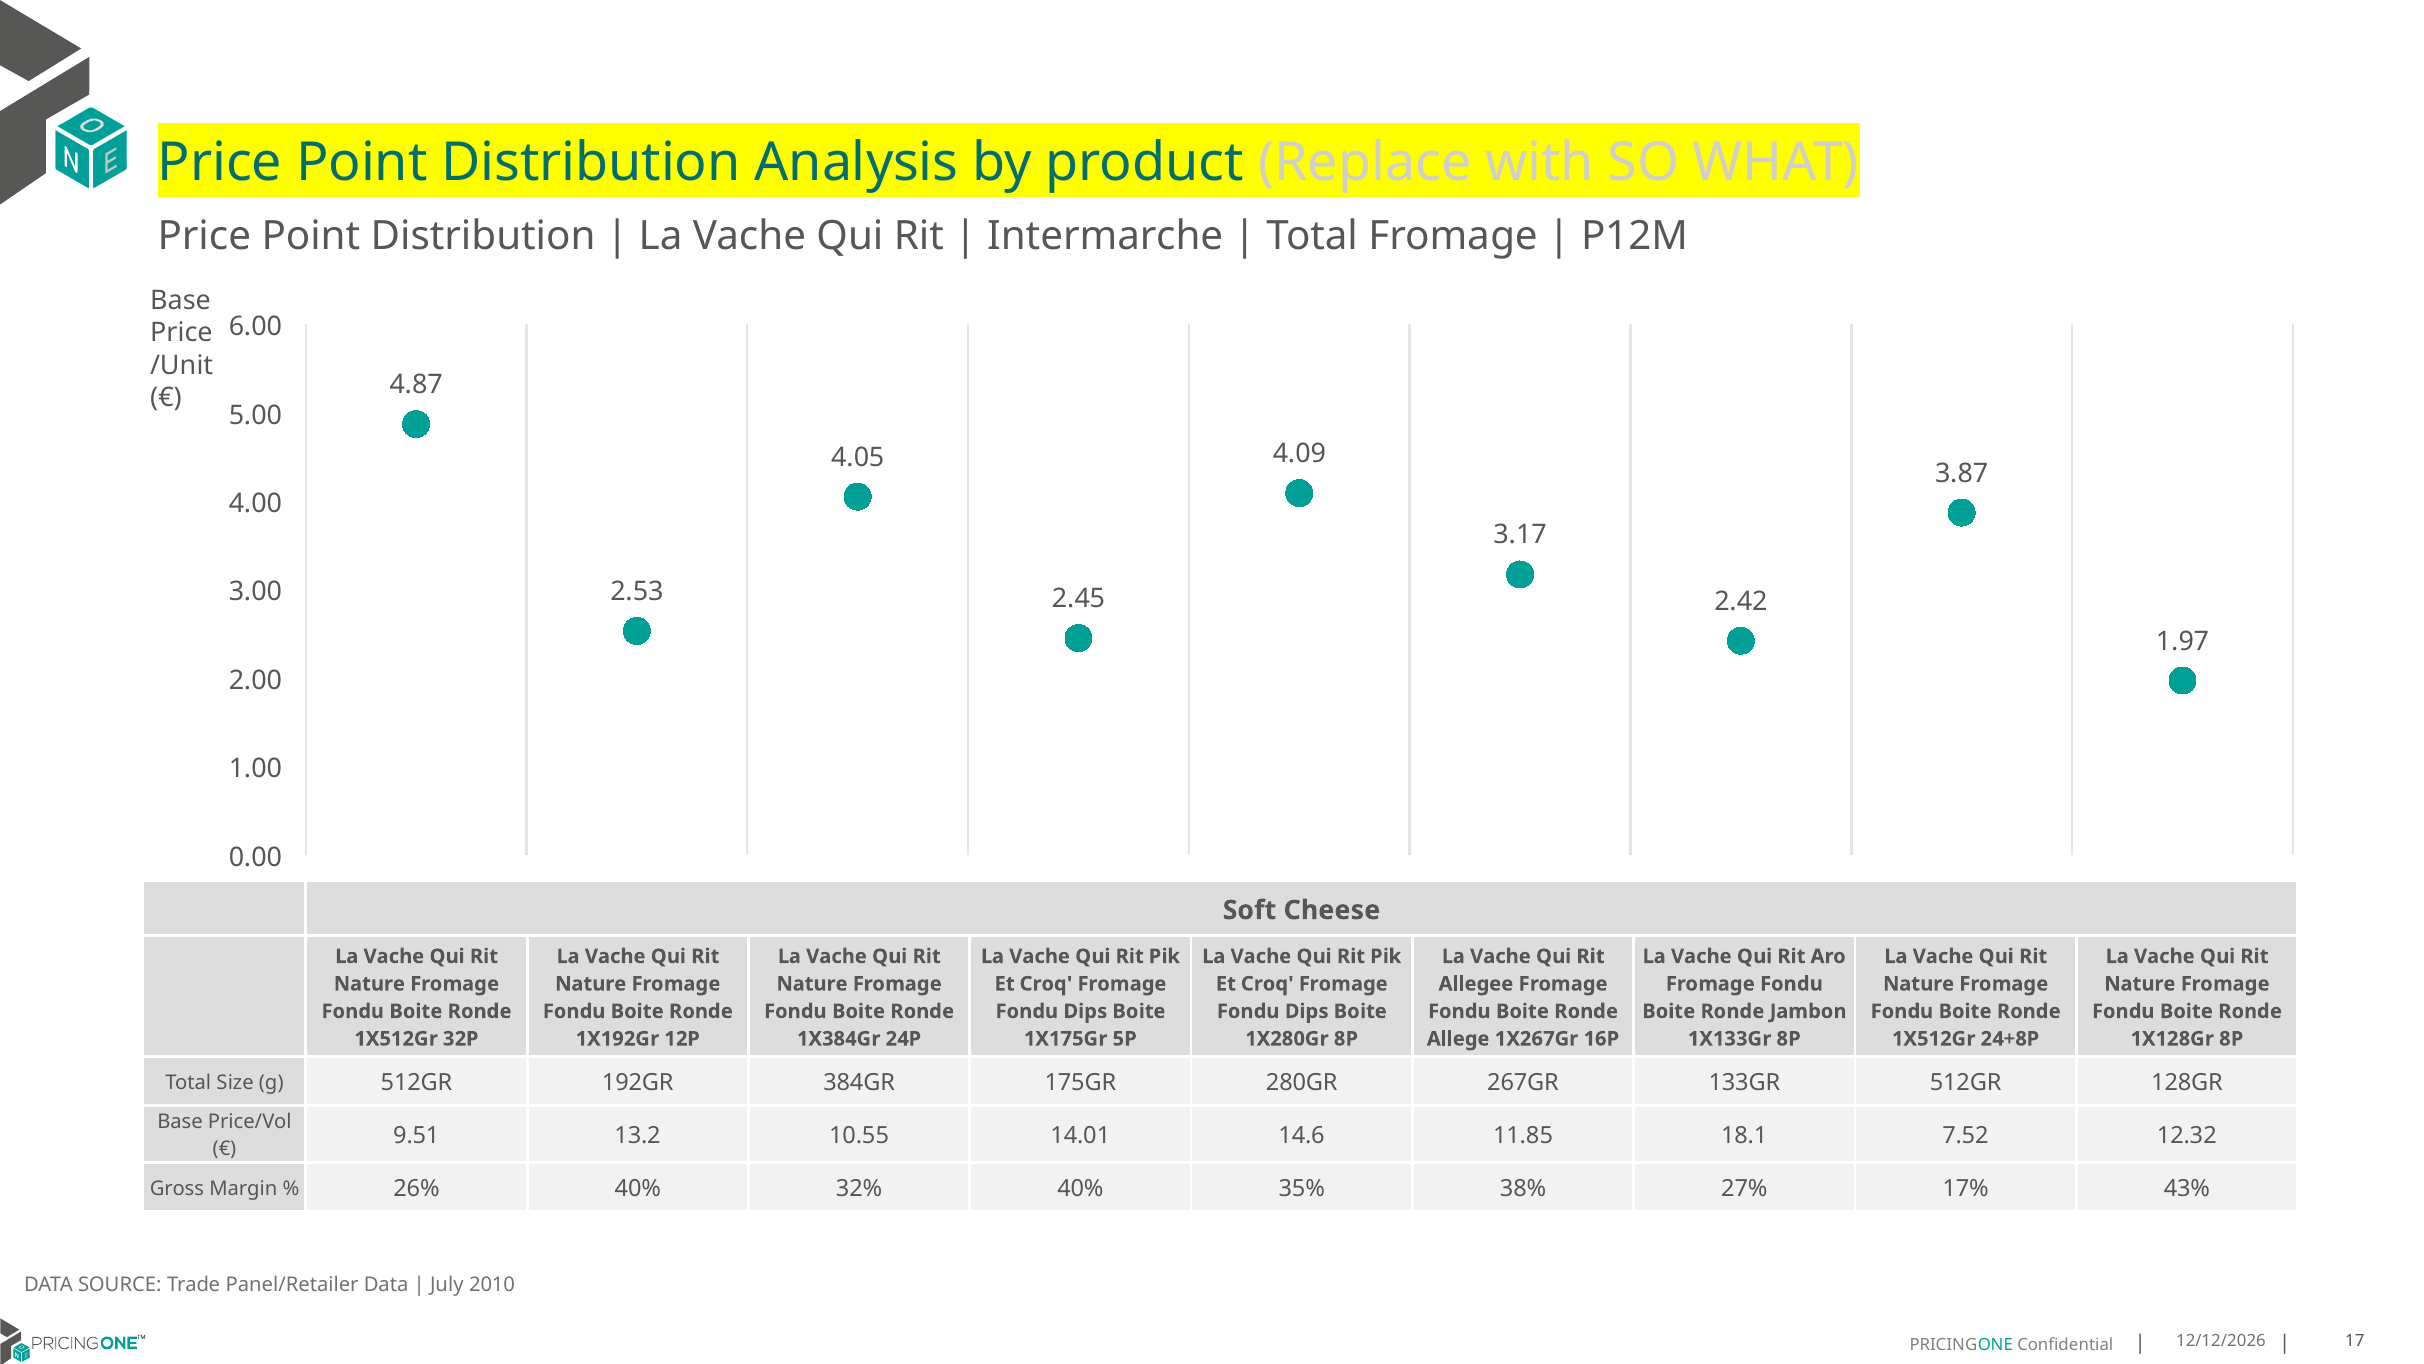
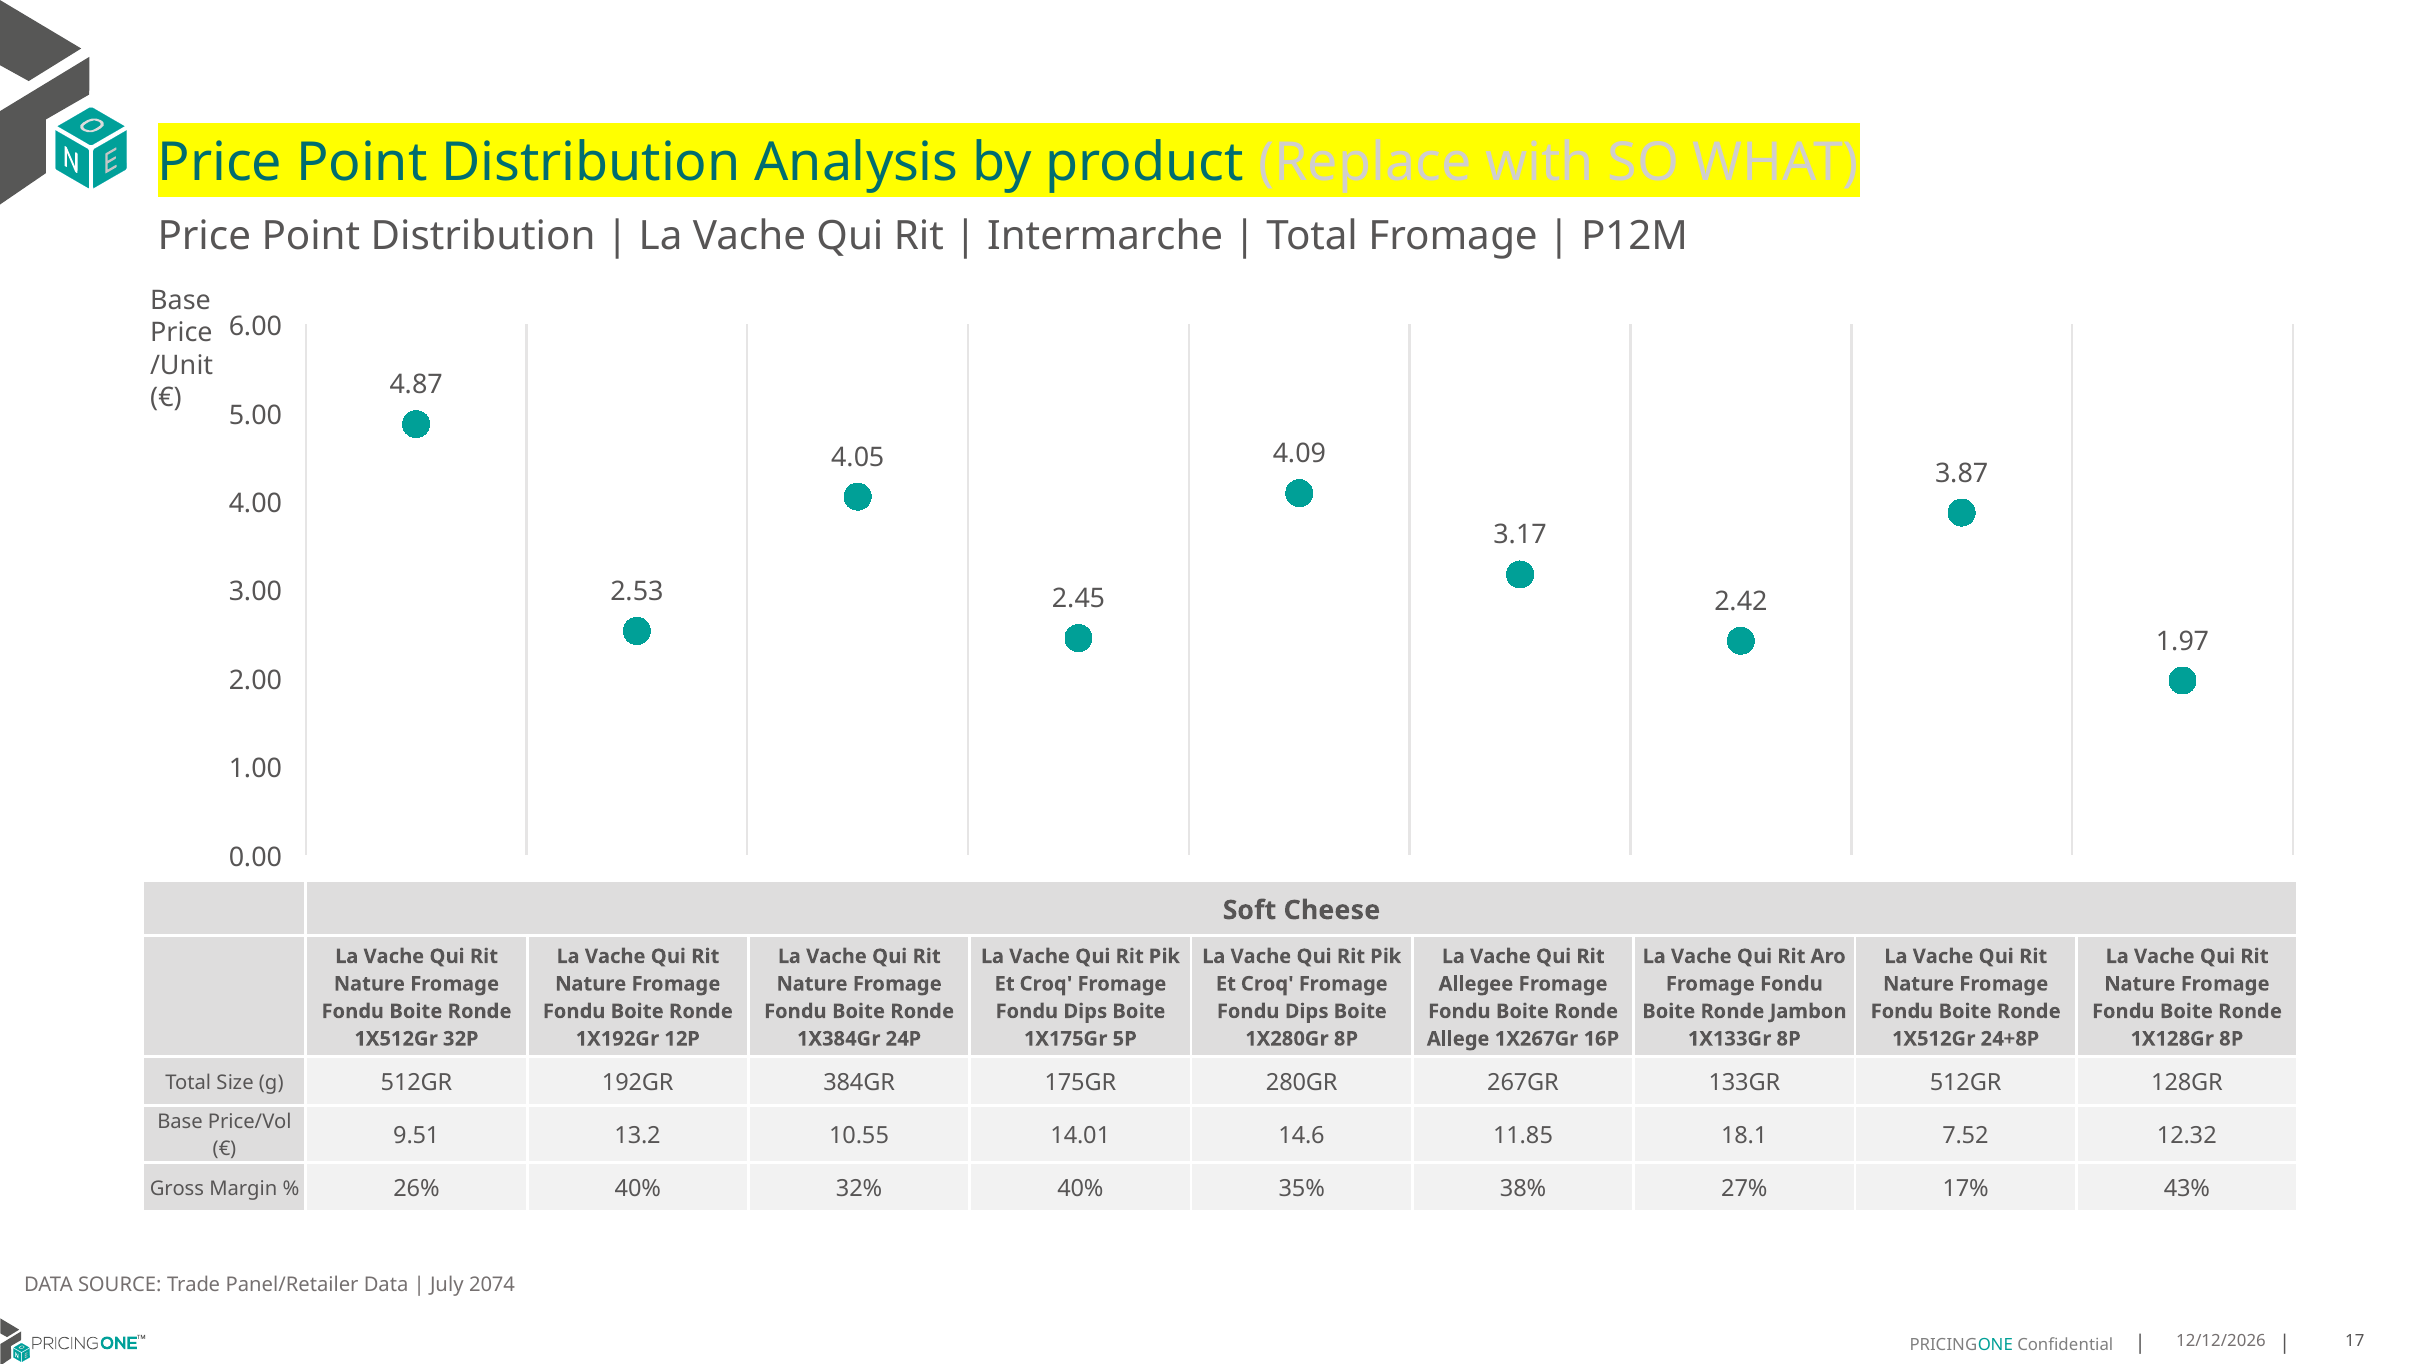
2010: 2010 -> 2074
